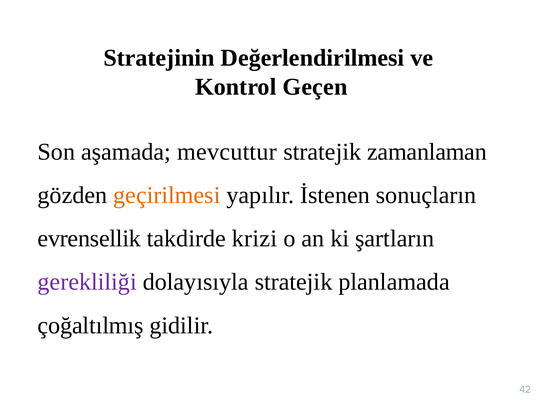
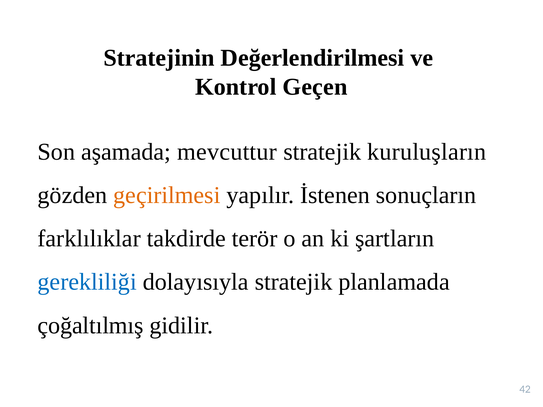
zamanlaman: zamanlaman -> kuruluşların
evrensellik: evrensellik -> farklılıklar
krizi: krizi -> terör
gerekliliği colour: purple -> blue
